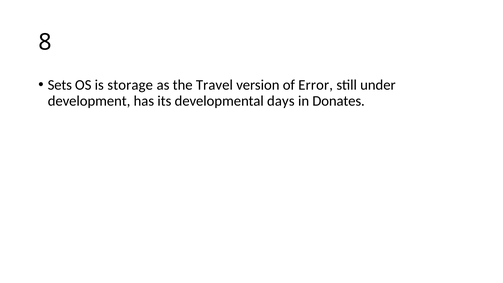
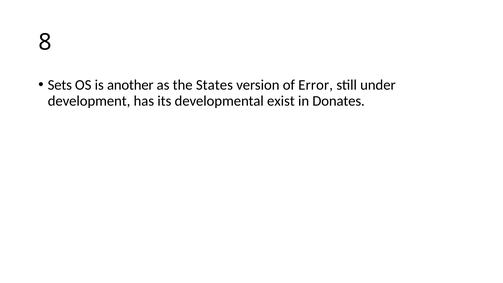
storage: storage -> another
Travel: Travel -> States
days: days -> exist
